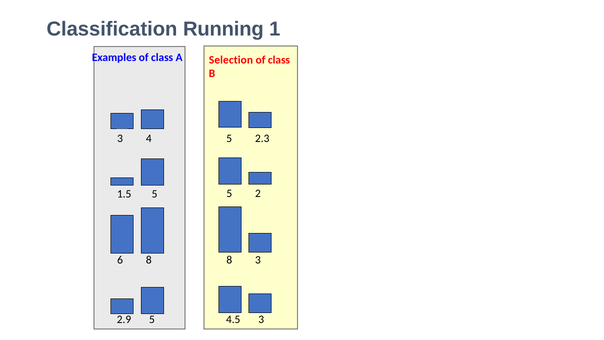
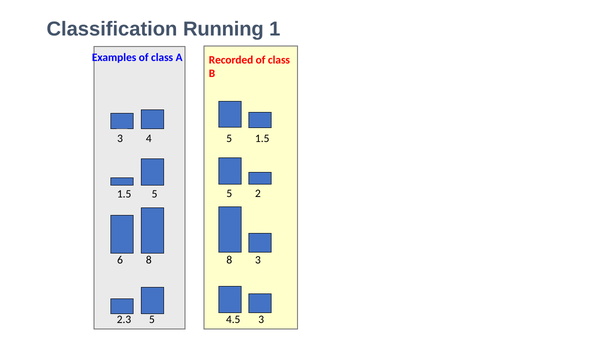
Selection: Selection -> Recorded
5 2.3: 2.3 -> 1.5
2.9: 2.9 -> 2.3
